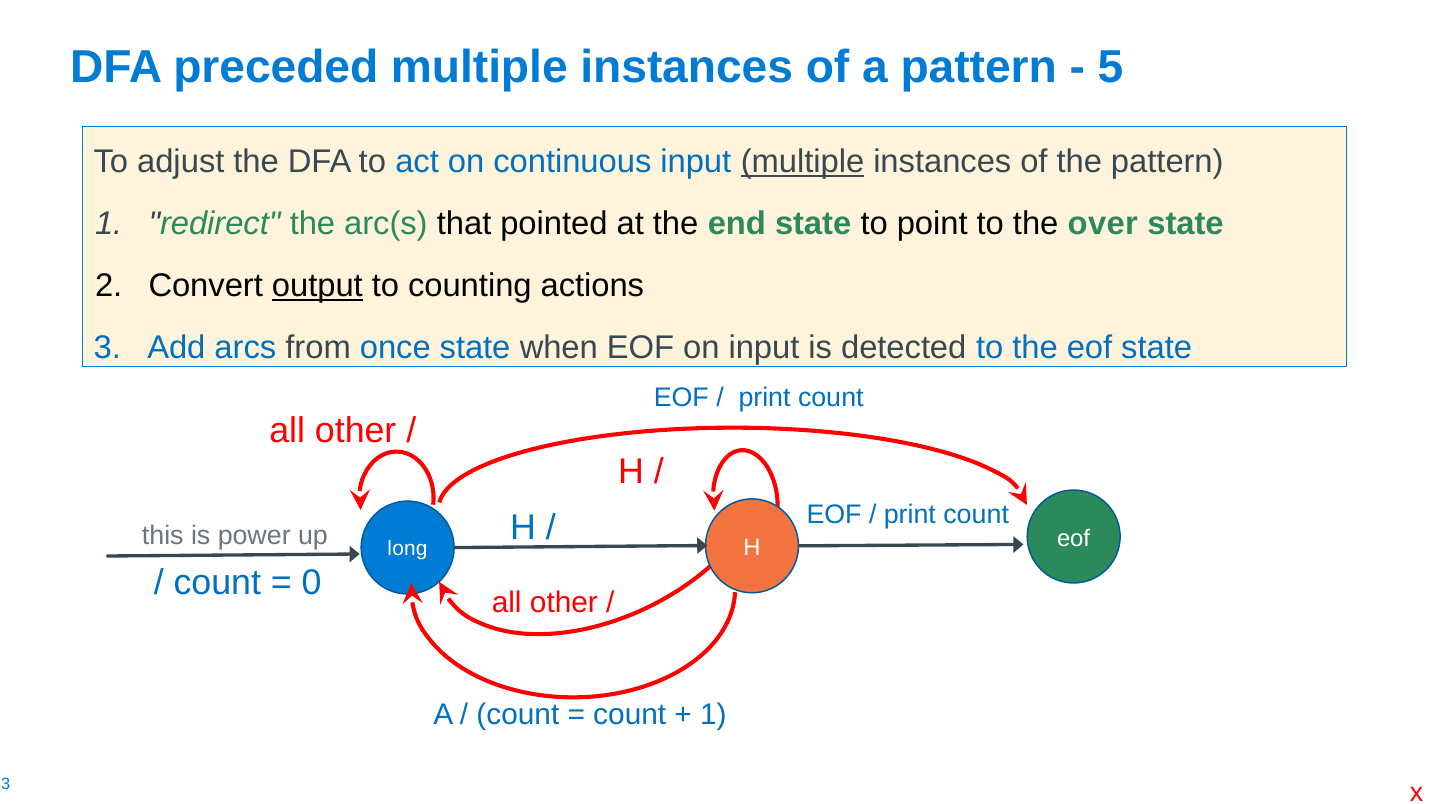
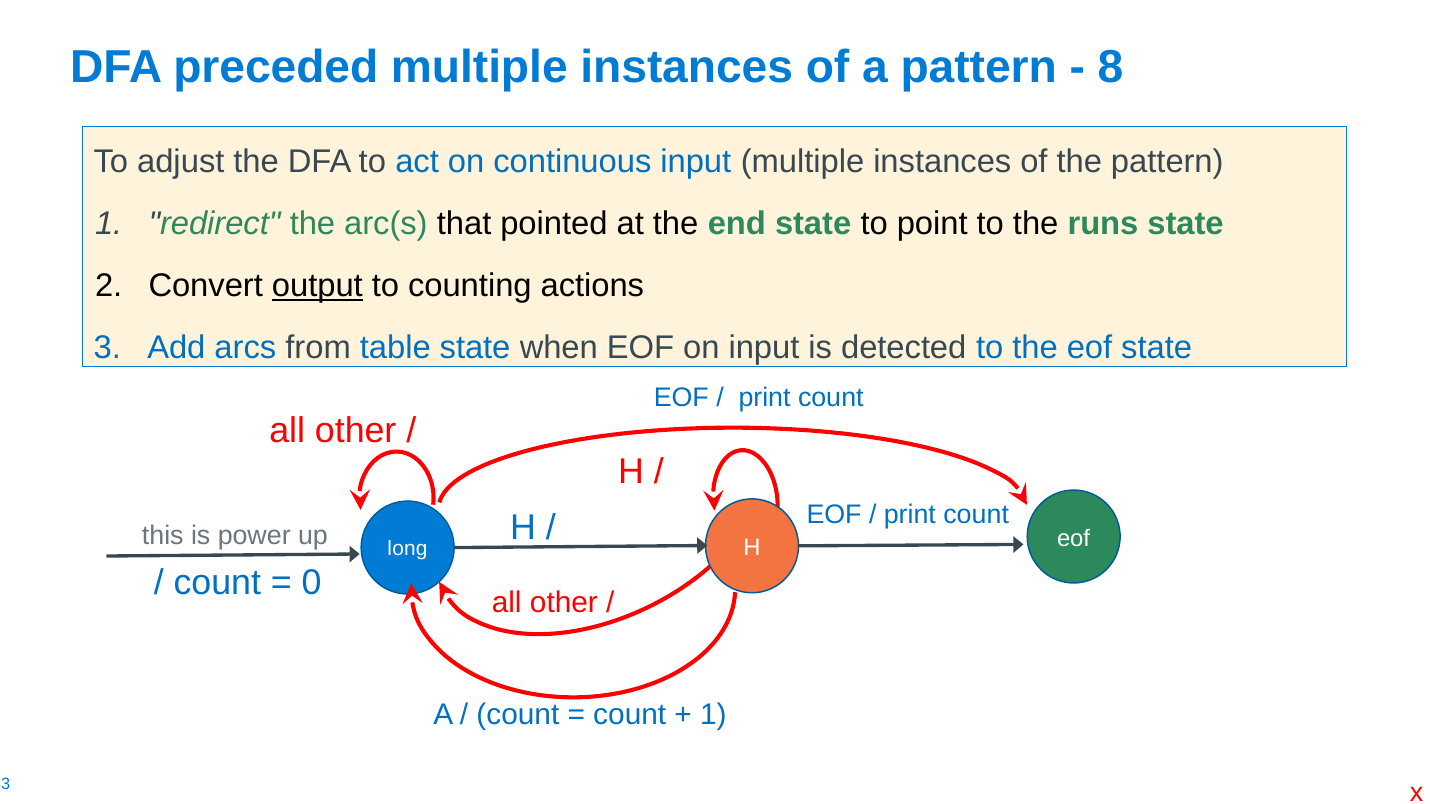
5: 5 -> 8
multiple at (803, 162) underline: present -> none
over: over -> runs
once: once -> table
